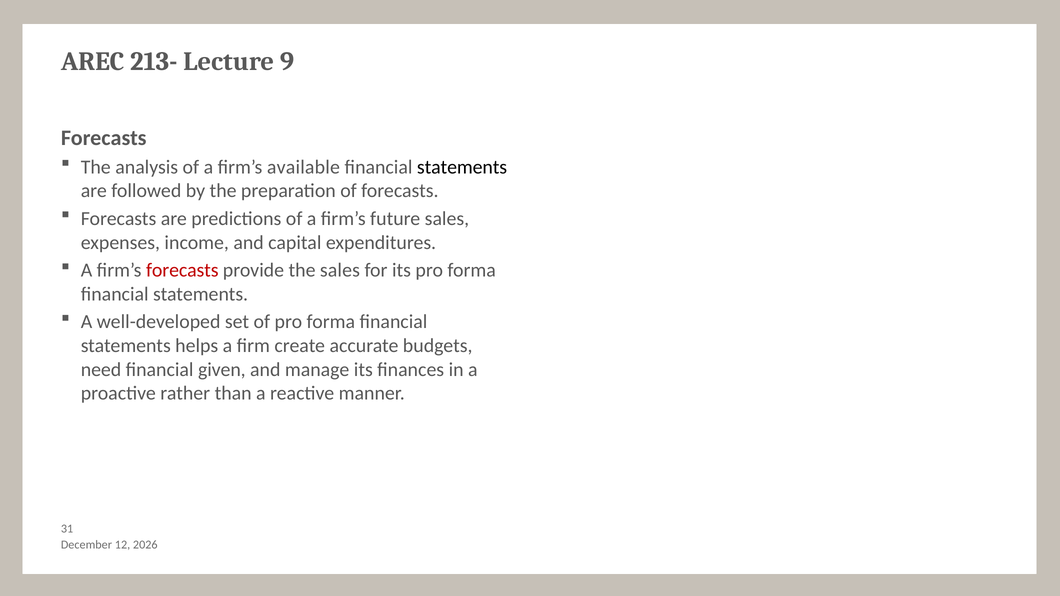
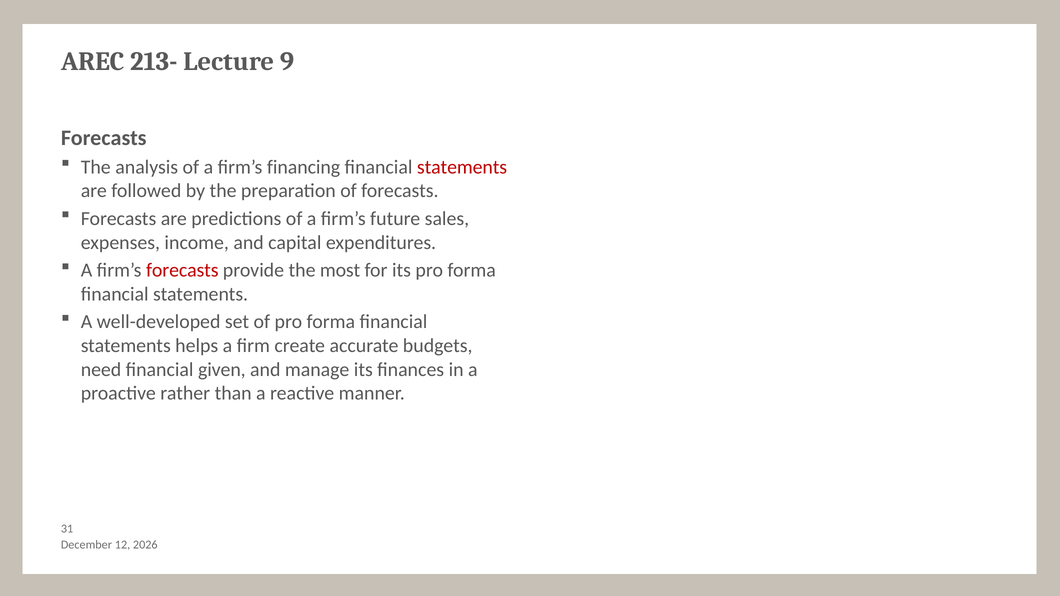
available: available -> financing
statements at (462, 167) colour: black -> red
the sales: sales -> most
